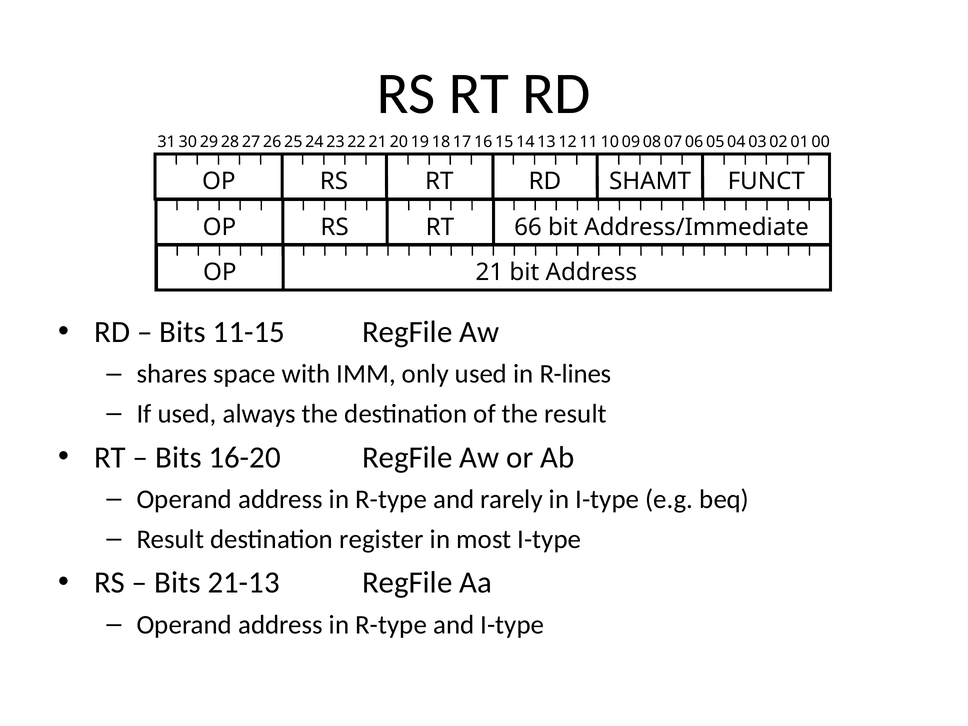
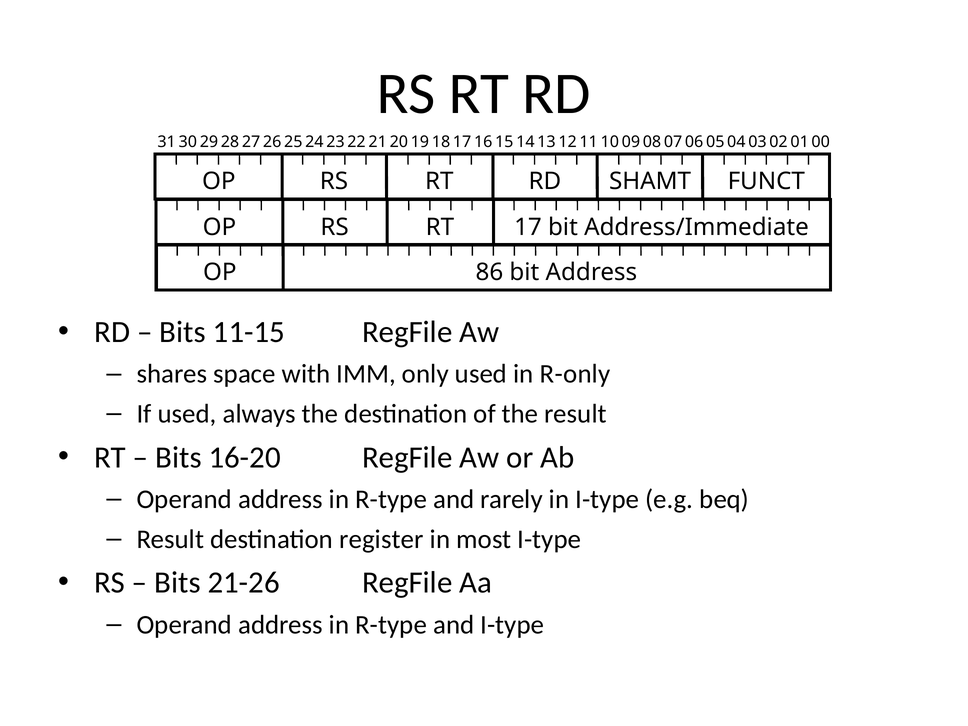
66: 66 -> 17
21: 21 -> 86
R-lines: R-lines -> R-only
21-13: 21-13 -> 21-26
